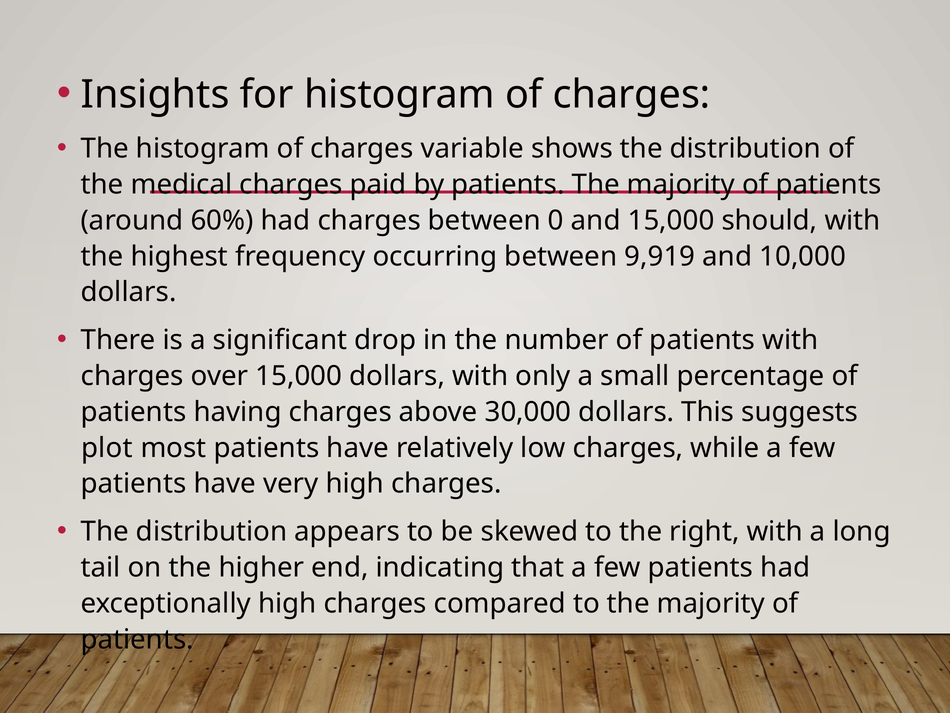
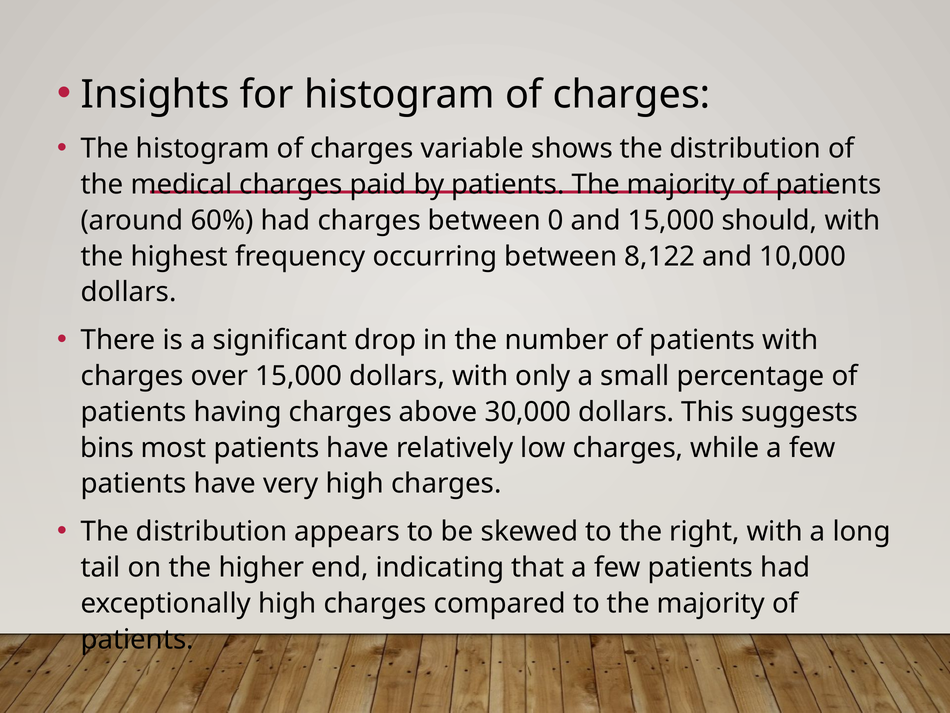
9,919: 9,919 -> 8,122
plot: plot -> bins
